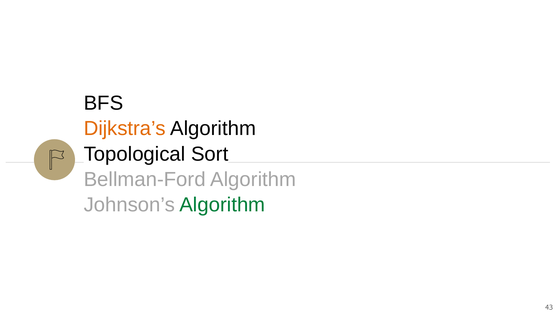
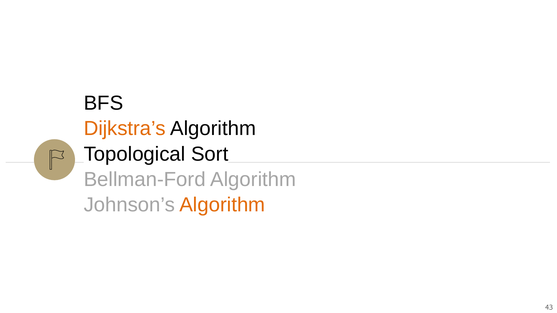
Algorithm at (222, 205) colour: green -> orange
